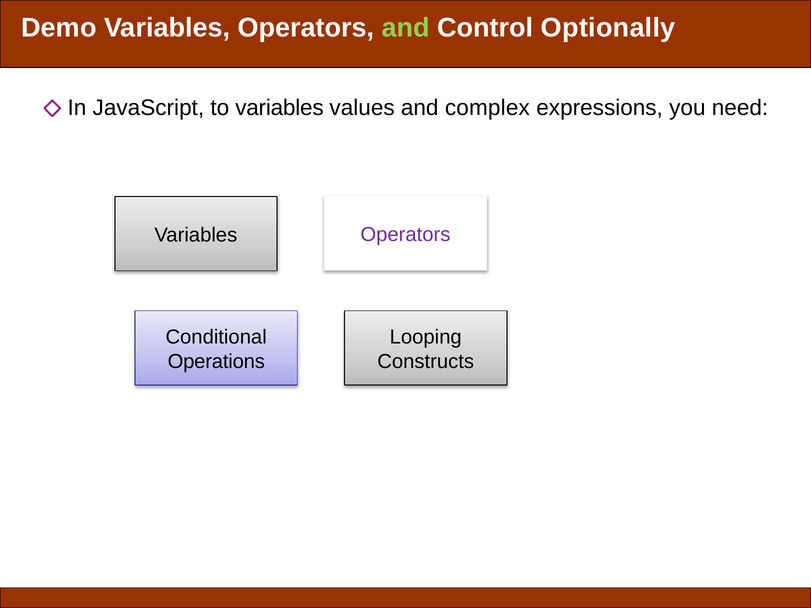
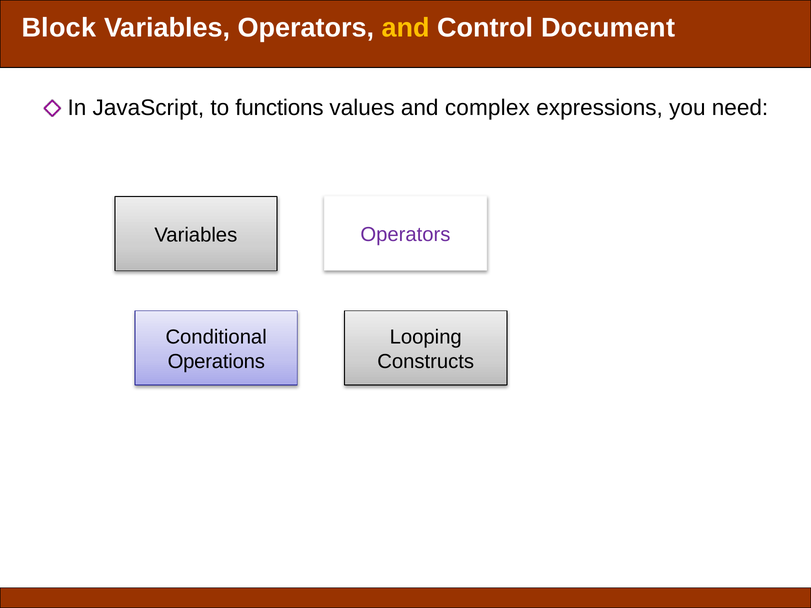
Demo: Demo -> Block
and at (406, 28) colour: light green -> yellow
Optionally: Optionally -> Document
to variables: variables -> functions
